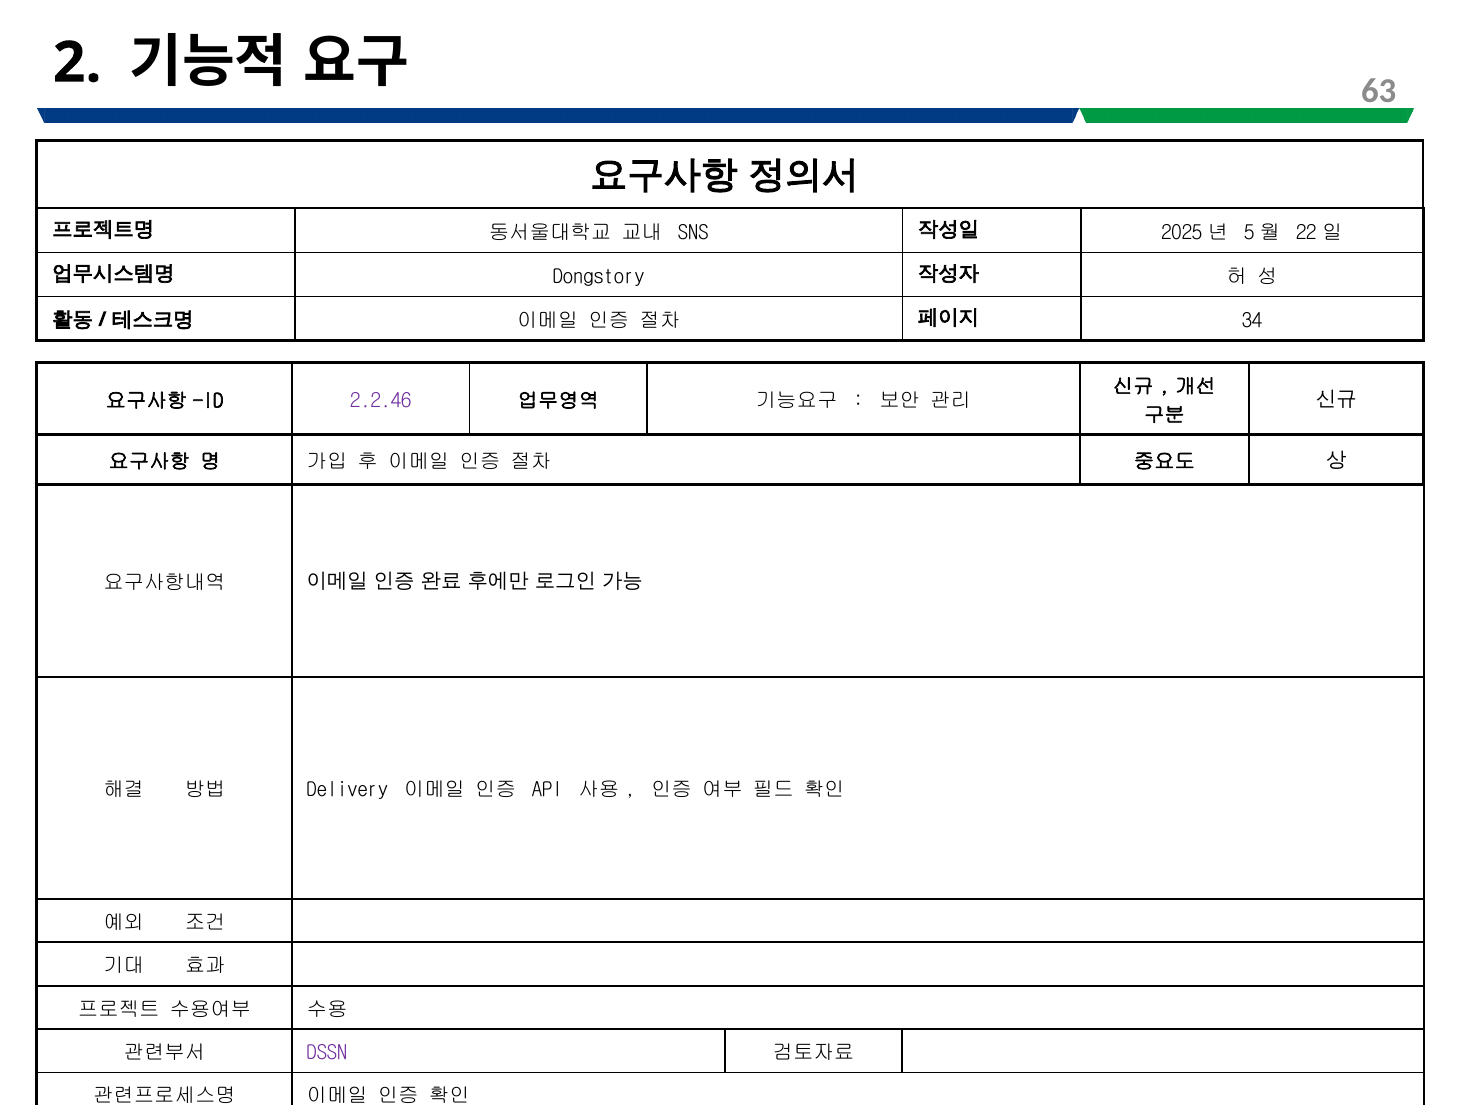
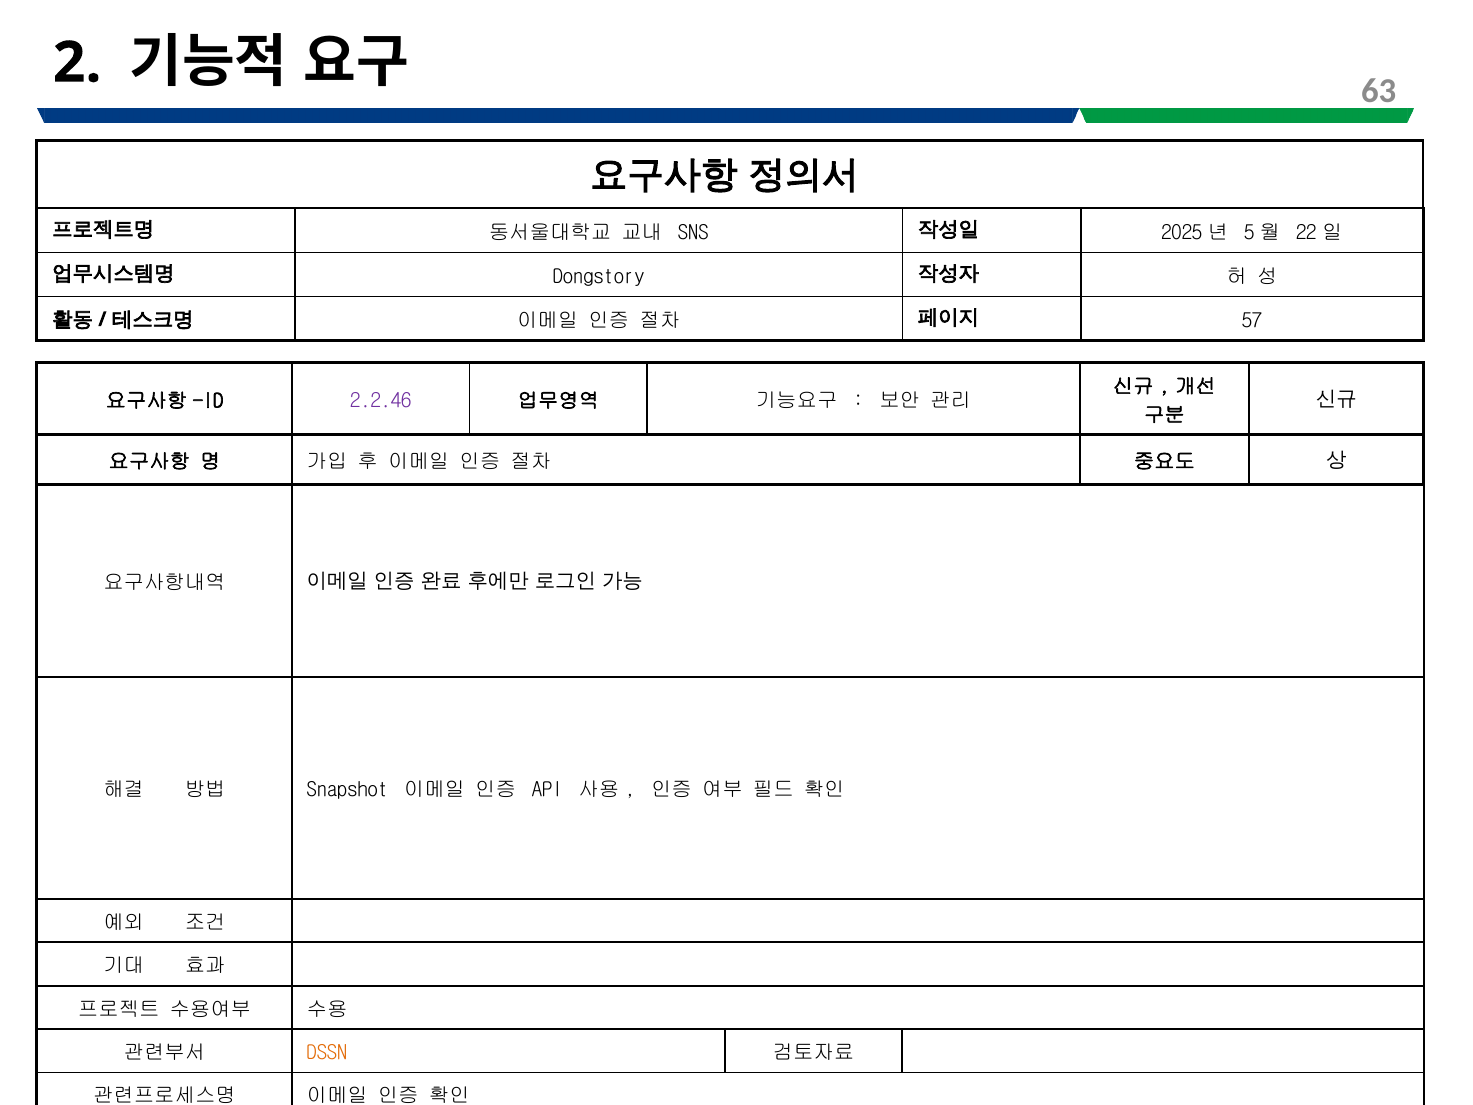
34: 34 -> 57
Delivery: Delivery -> Snapshot
DSSN colour: purple -> orange
